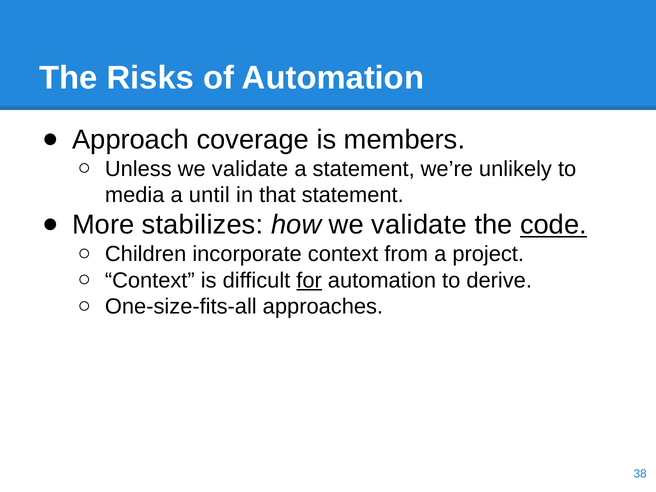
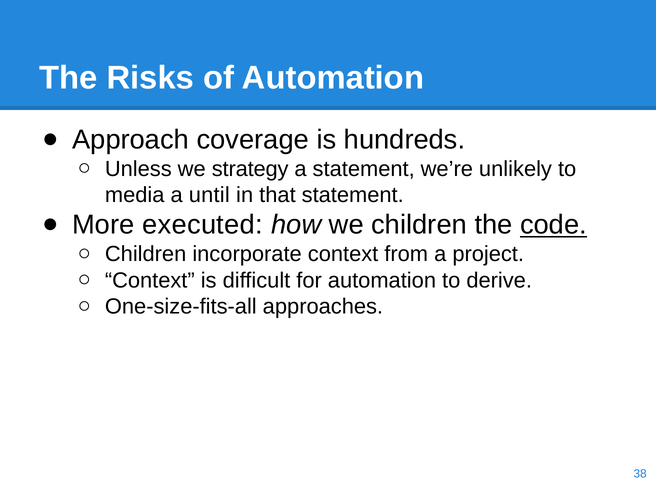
members: members -> hundreds
Unless we validate: validate -> strategy
stabilizes: stabilizes -> executed
how we validate: validate -> children
for underline: present -> none
